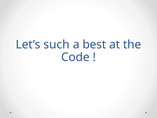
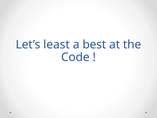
such: such -> least
